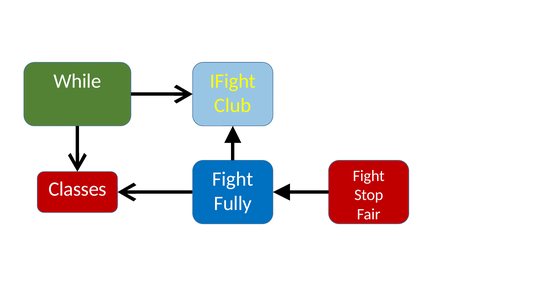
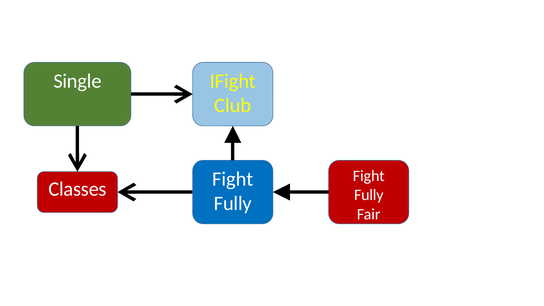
While: While -> Single
Stop at (369, 195): Stop -> Fully
